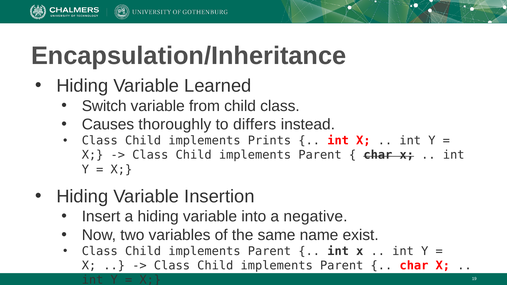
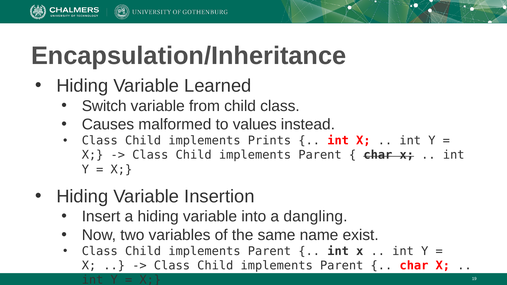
thoroughly: thoroughly -> malformed
differs: differs -> values
negative: negative -> dangling
